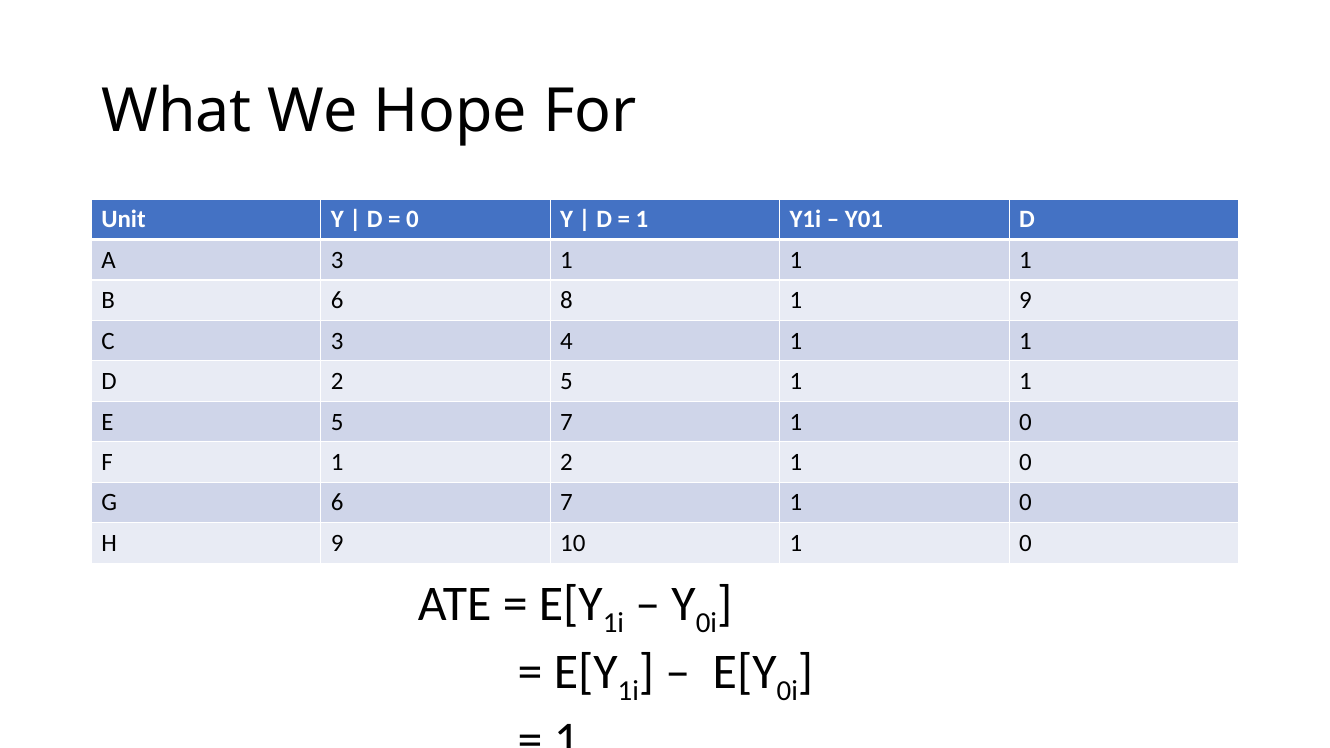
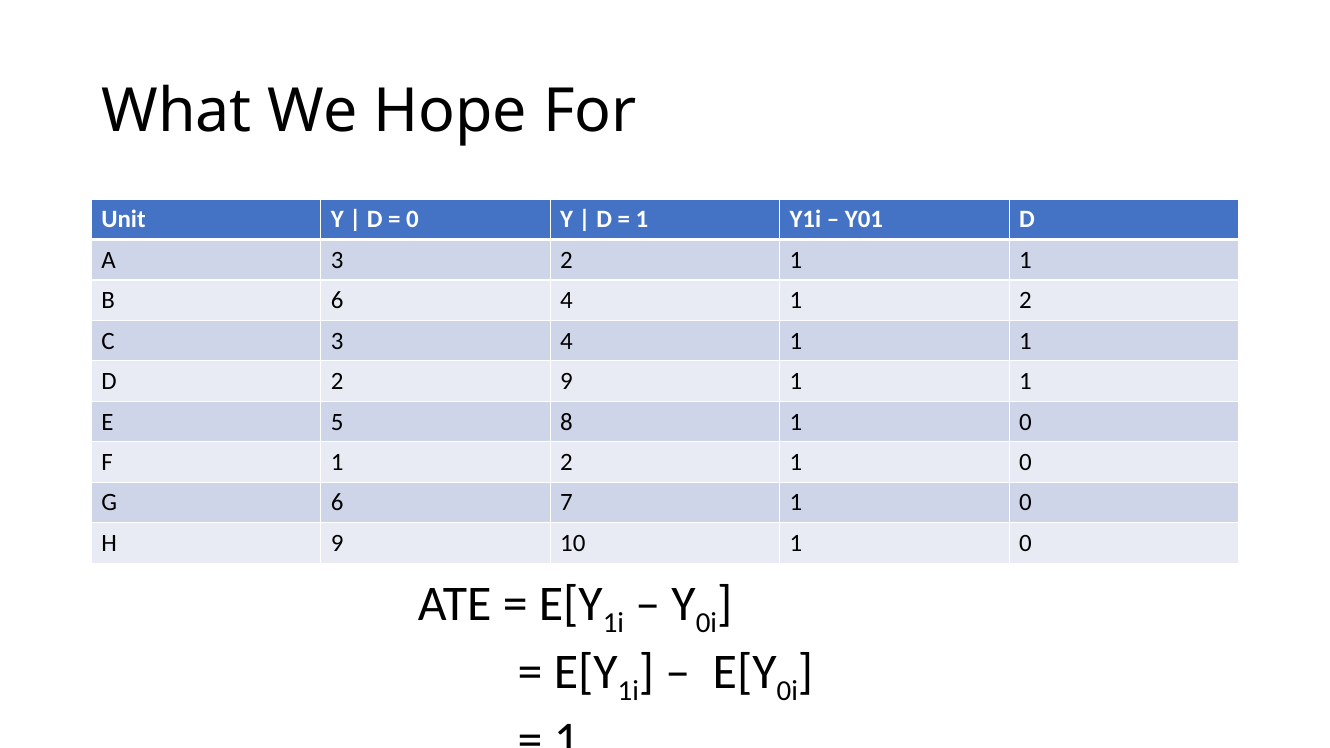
3 1: 1 -> 2
6 8: 8 -> 4
9 at (1025, 301): 9 -> 2
2 5: 5 -> 9
5 7: 7 -> 8
